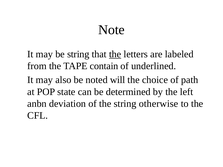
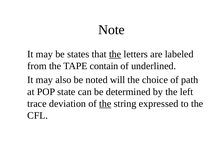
be string: string -> states
anbn: anbn -> trace
the at (105, 104) underline: none -> present
otherwise: otherwise -> expressed
